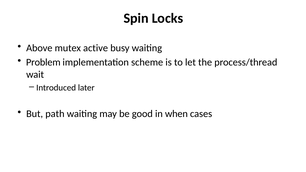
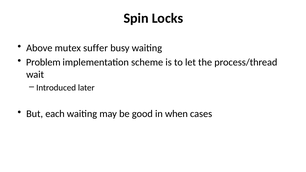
active: active -> suffer
path: path -> each
